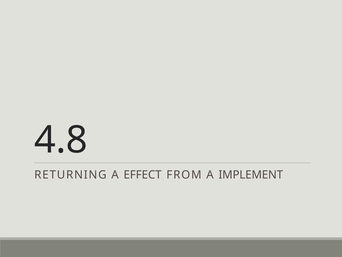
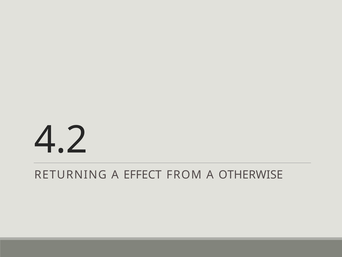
4.8: 4.8 -> 4.2
IMPLEMENT: IMPLEMENT -> OTHERWISE
